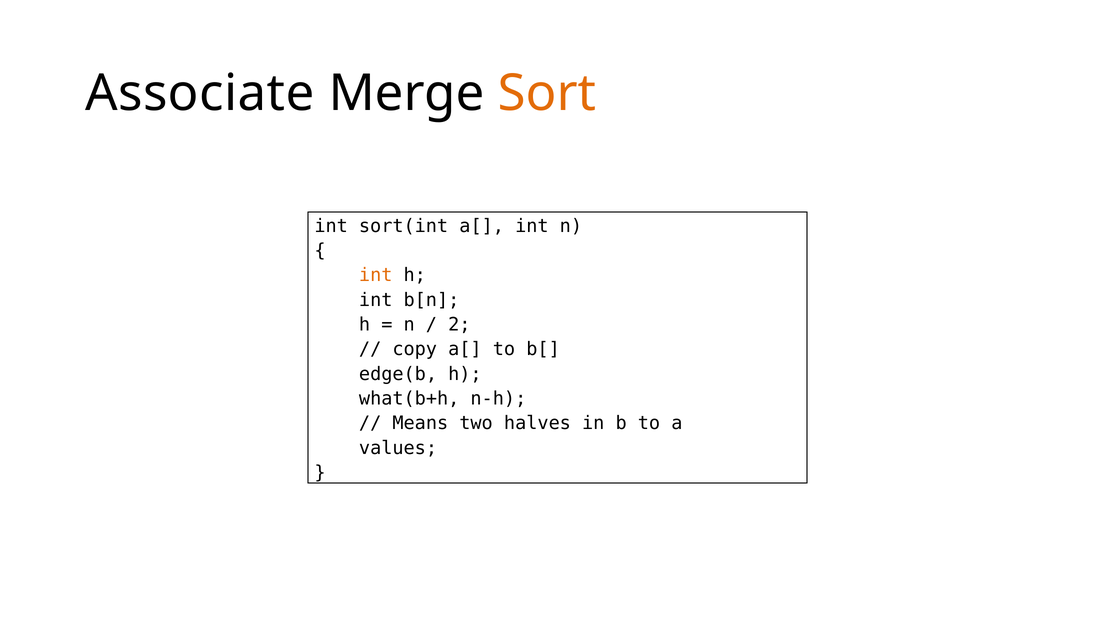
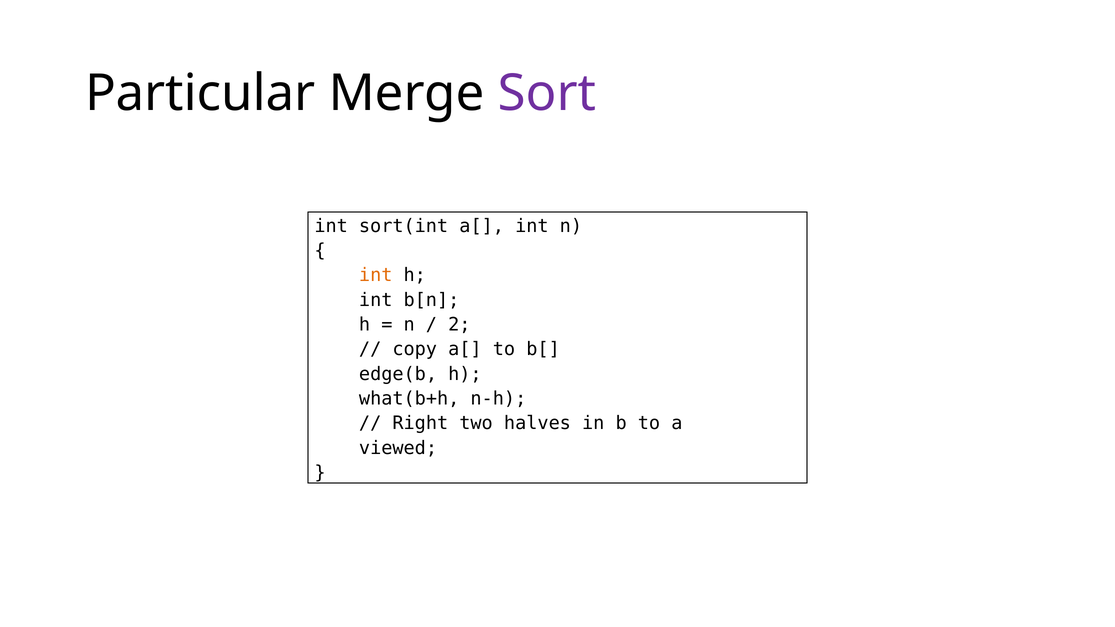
Associate: Associate -> Particular
Sort colour: orange -> purple
Means: Means -> Right
values: values -> viewed
